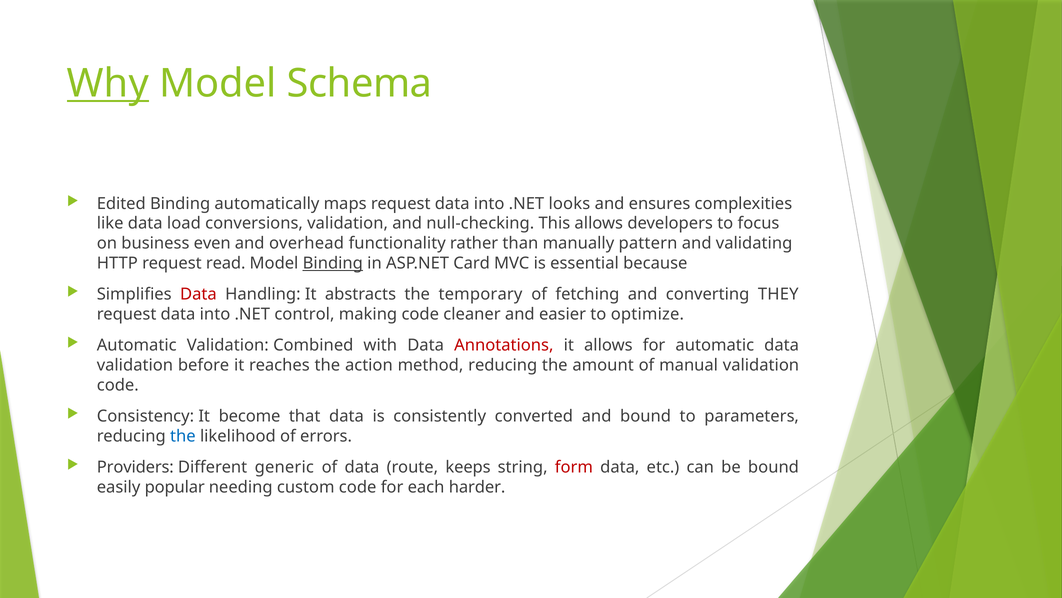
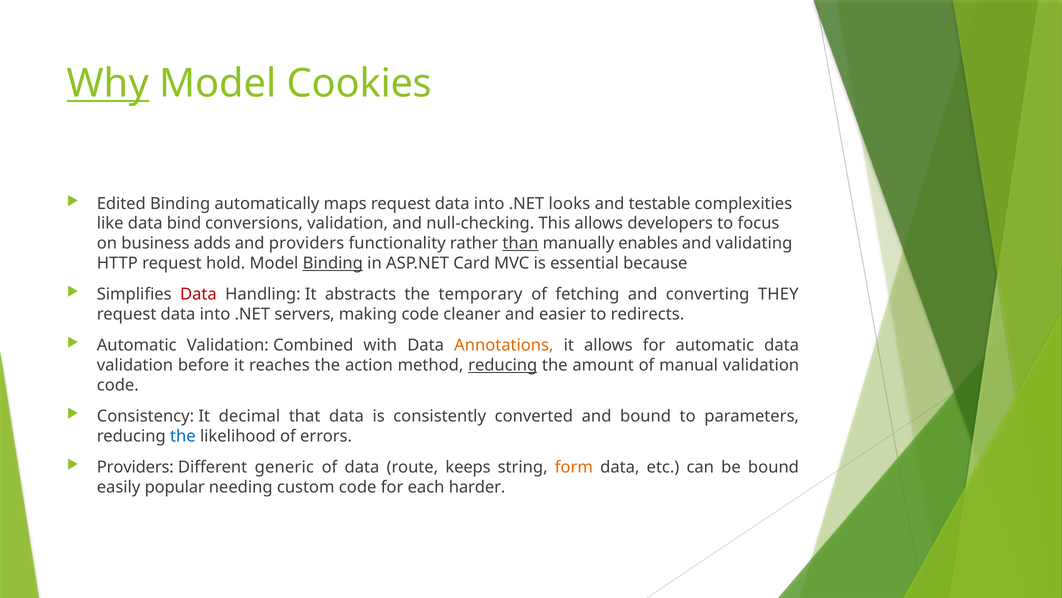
Schema: Schema -> Cookies
ensures: ensures -> testable
load: load -> bind
even: even -> adds
and overhead: overhead -> providers
than underline: none -> present
pattern: pattern -> enables
read: read -> hold
control: control -> servers
optimize: optimize -> redirects
Annotations colour: red -> orange
reducing at (503, 365) underline: none -> present
become: become -> decimal
form colour: red -> orange
